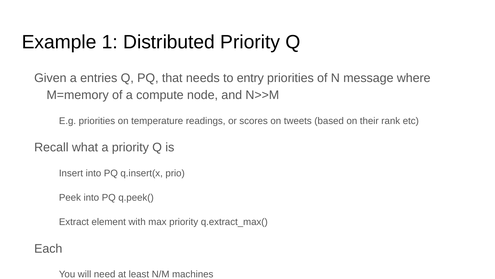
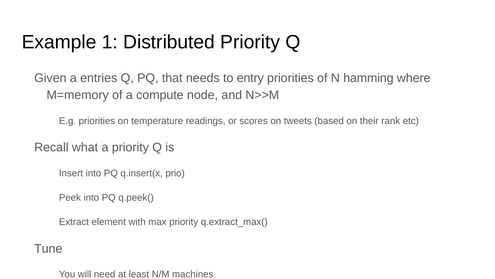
message: message -> hamming
Each: Each -> Tune
